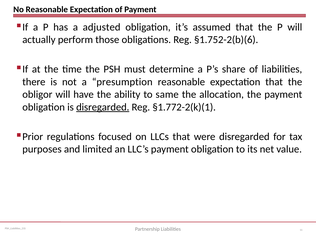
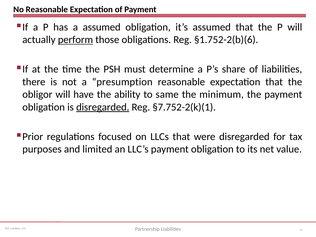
a adjusted: adjusted -> assumed
perform underline: none -> present
allocation: allocation -> minimum
§1.772-2(k)(1: §1.772-2(k)(1 -> §7.752-2(k)(1
